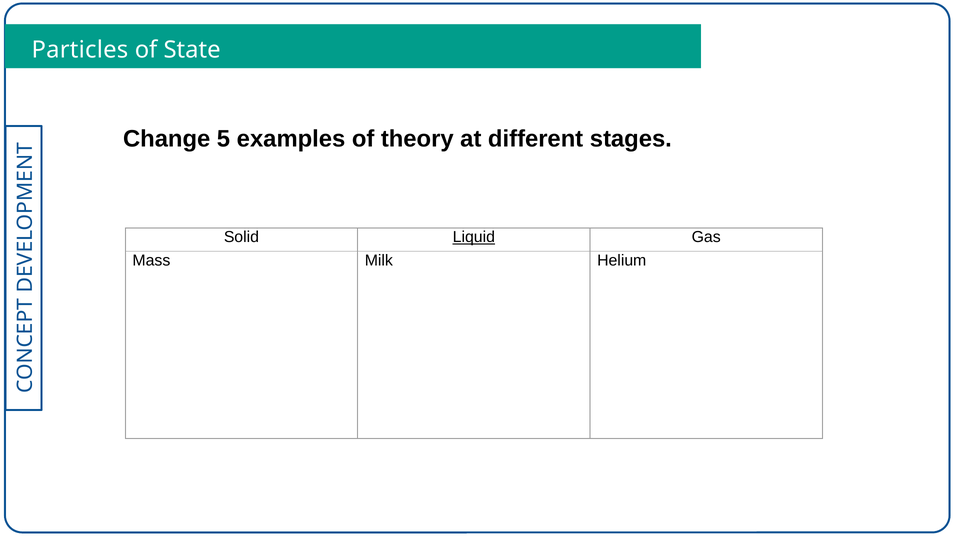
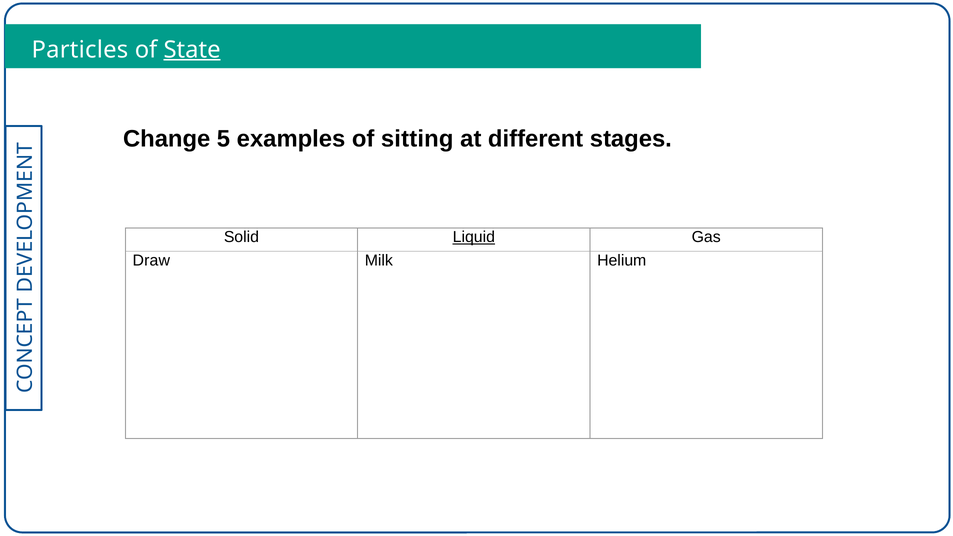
State underline: none -> present
theory: theory -> sitting
Mass: Mass -> Draw
